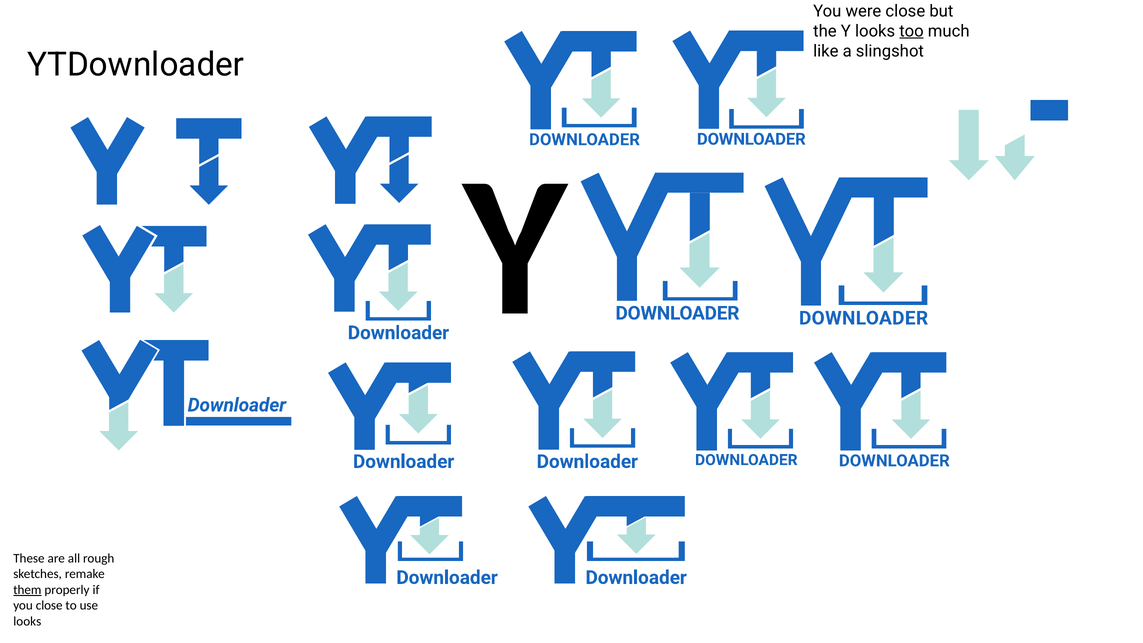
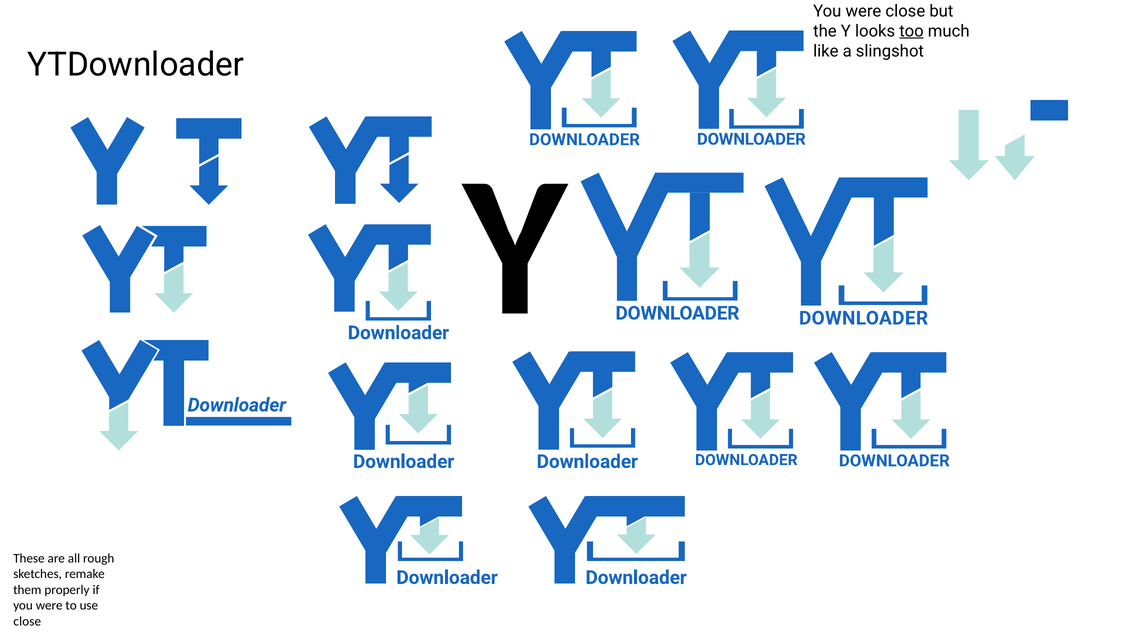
them underline: present -> none
close at (49, 605): close -> were
looks at (27, 621): looks -> close
